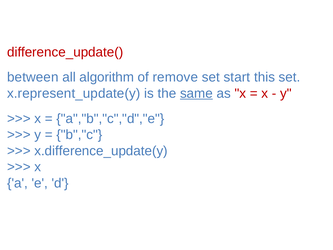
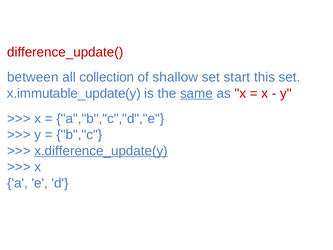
algorithm: algorithm -> collection
remove: remove -> shallow
x.represent_update(y: x.represent_update(y -> x.immutable_update(y
x.difference_update(y underline: none -> present
